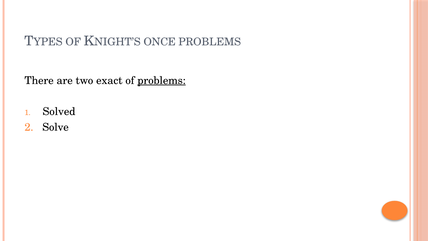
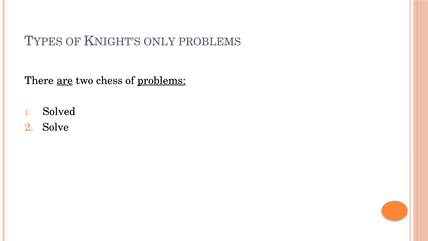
ONCE: ONCE -> ONLY
are underline: none -> present
exact: exact -> chess
